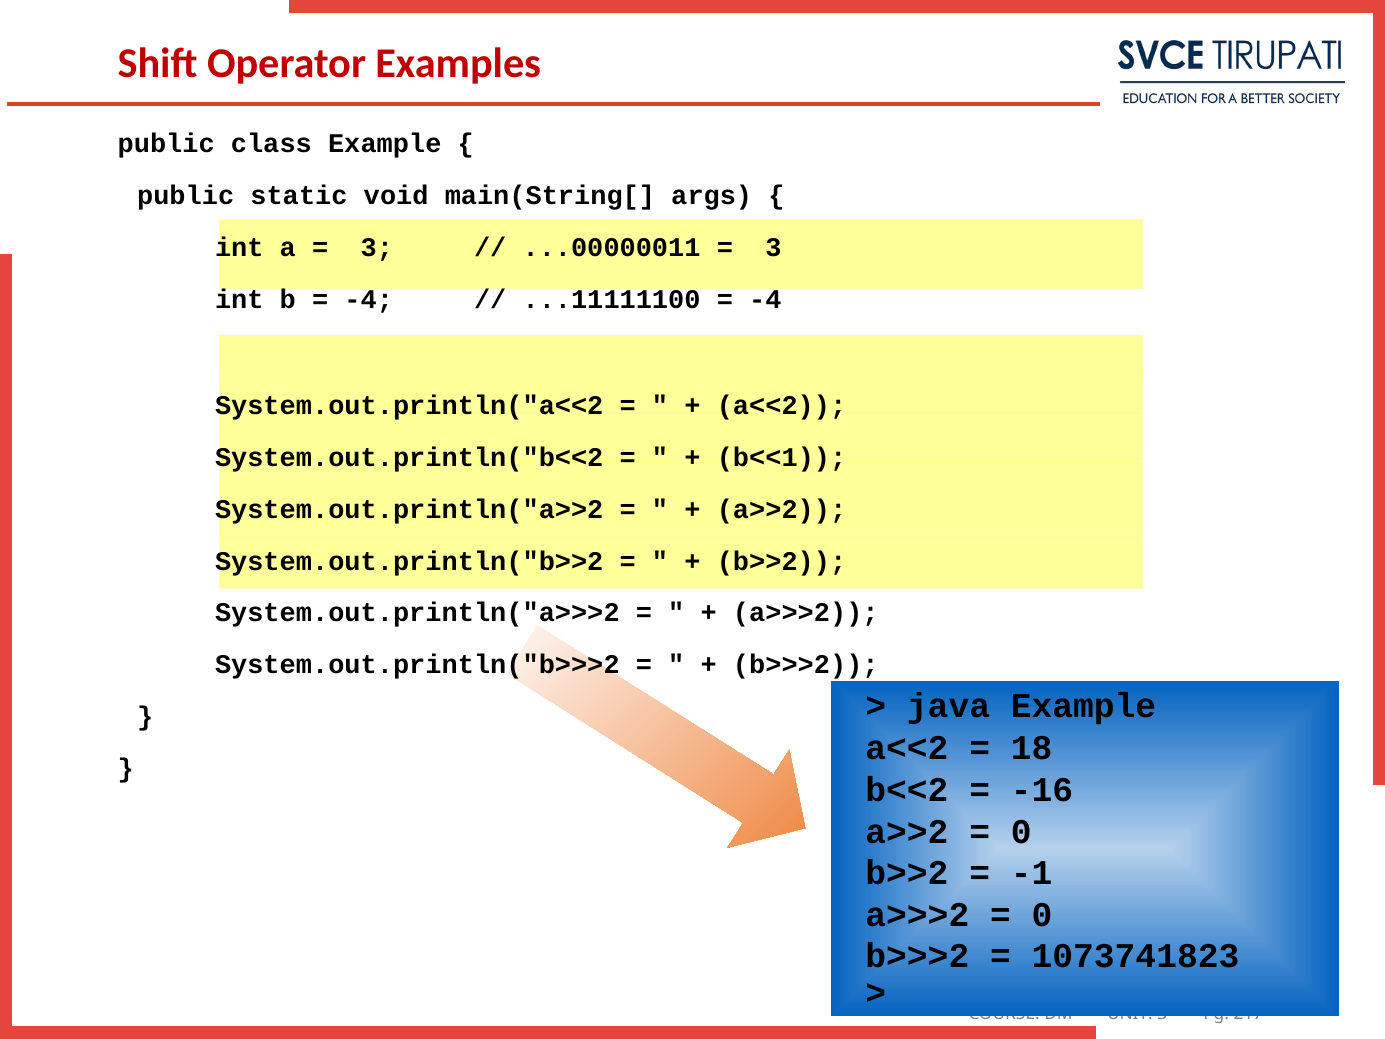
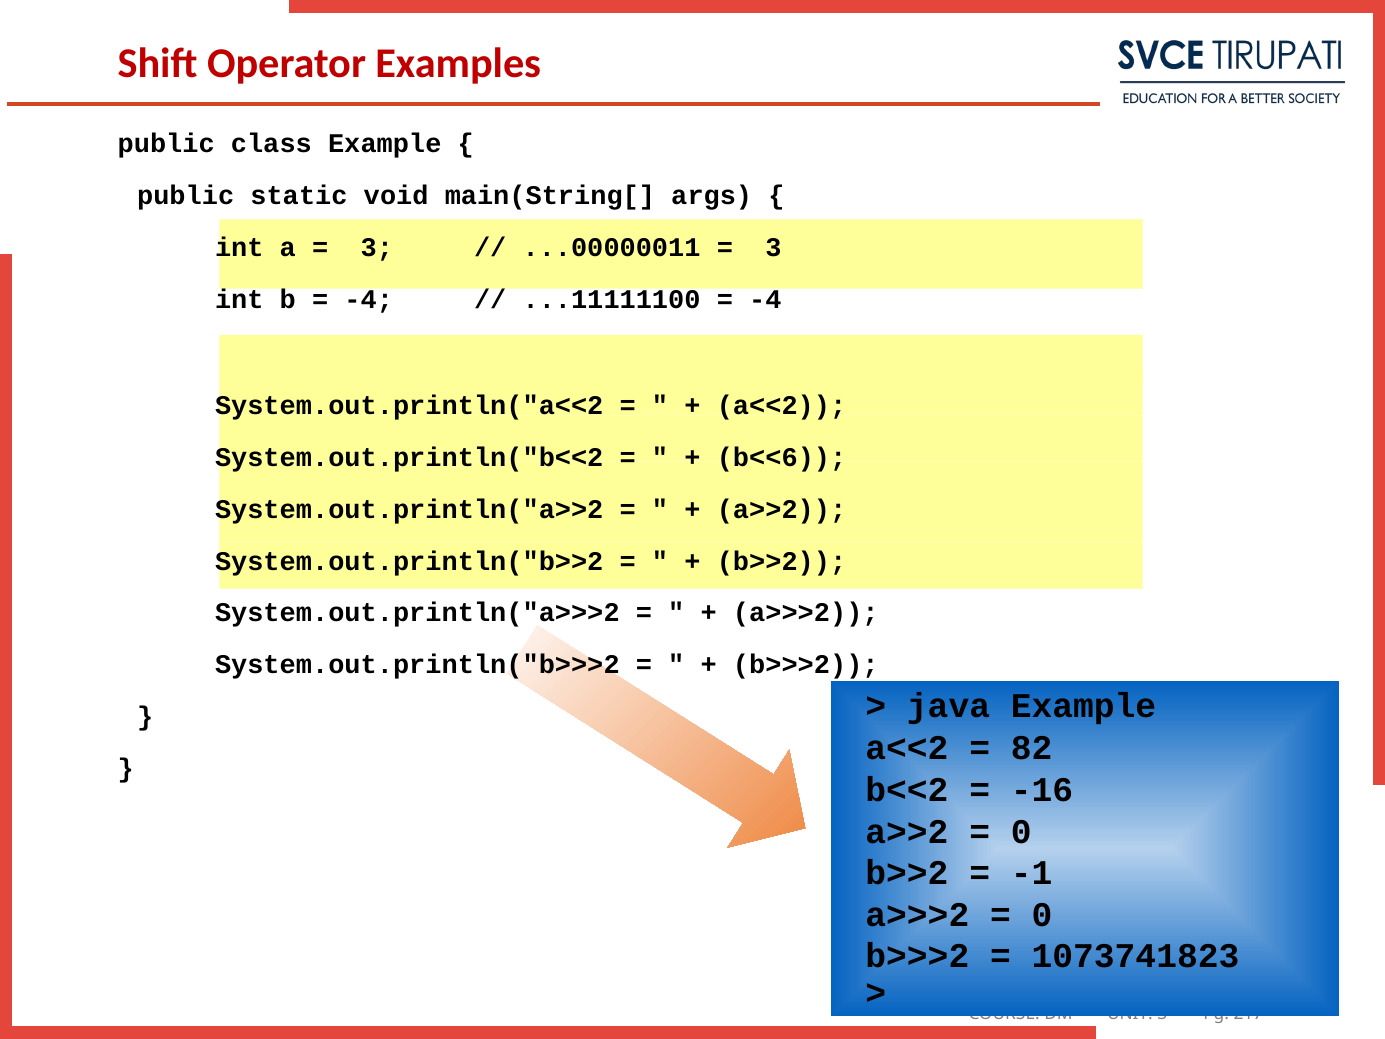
b<<1: b<<1 -> b<<6
18: 18 -> 82
